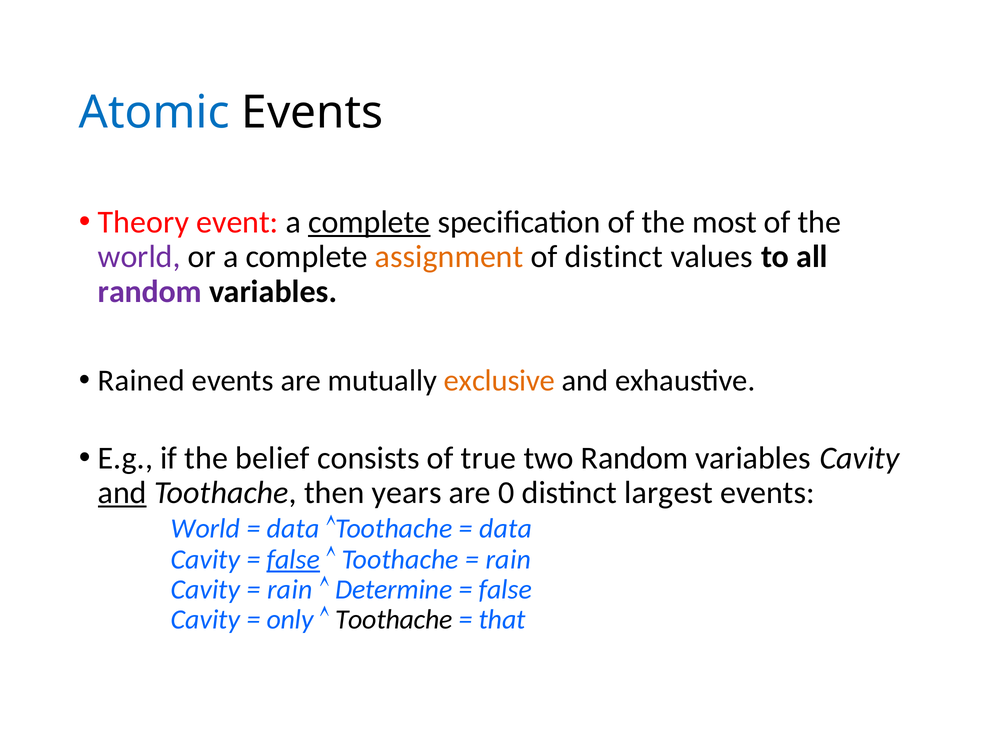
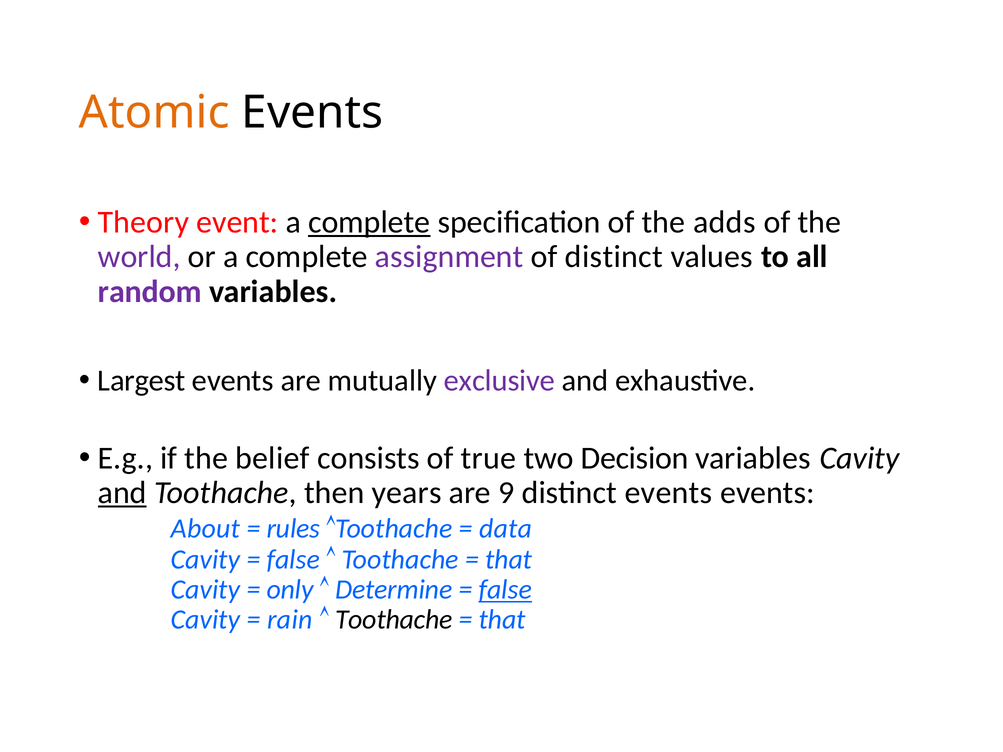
Atomic colour: blue -> orange
most: most -> adds
assignment colour: orange -> purple
Rained: Rained -> Largest
exclusive colour: orange -> purple
two Random: Random -> Decision
0: 0 -> 9
distinct largest: largest -> events
World at (205, 529): World -> About
data at (293, 529): data -> rules
false at (293, 560) underline: present -> none
rain at (508, 560): rain -> that
rain at (290, 590): rain -> only
false at (505, 590) underline: none -> present
only: only -> rain
